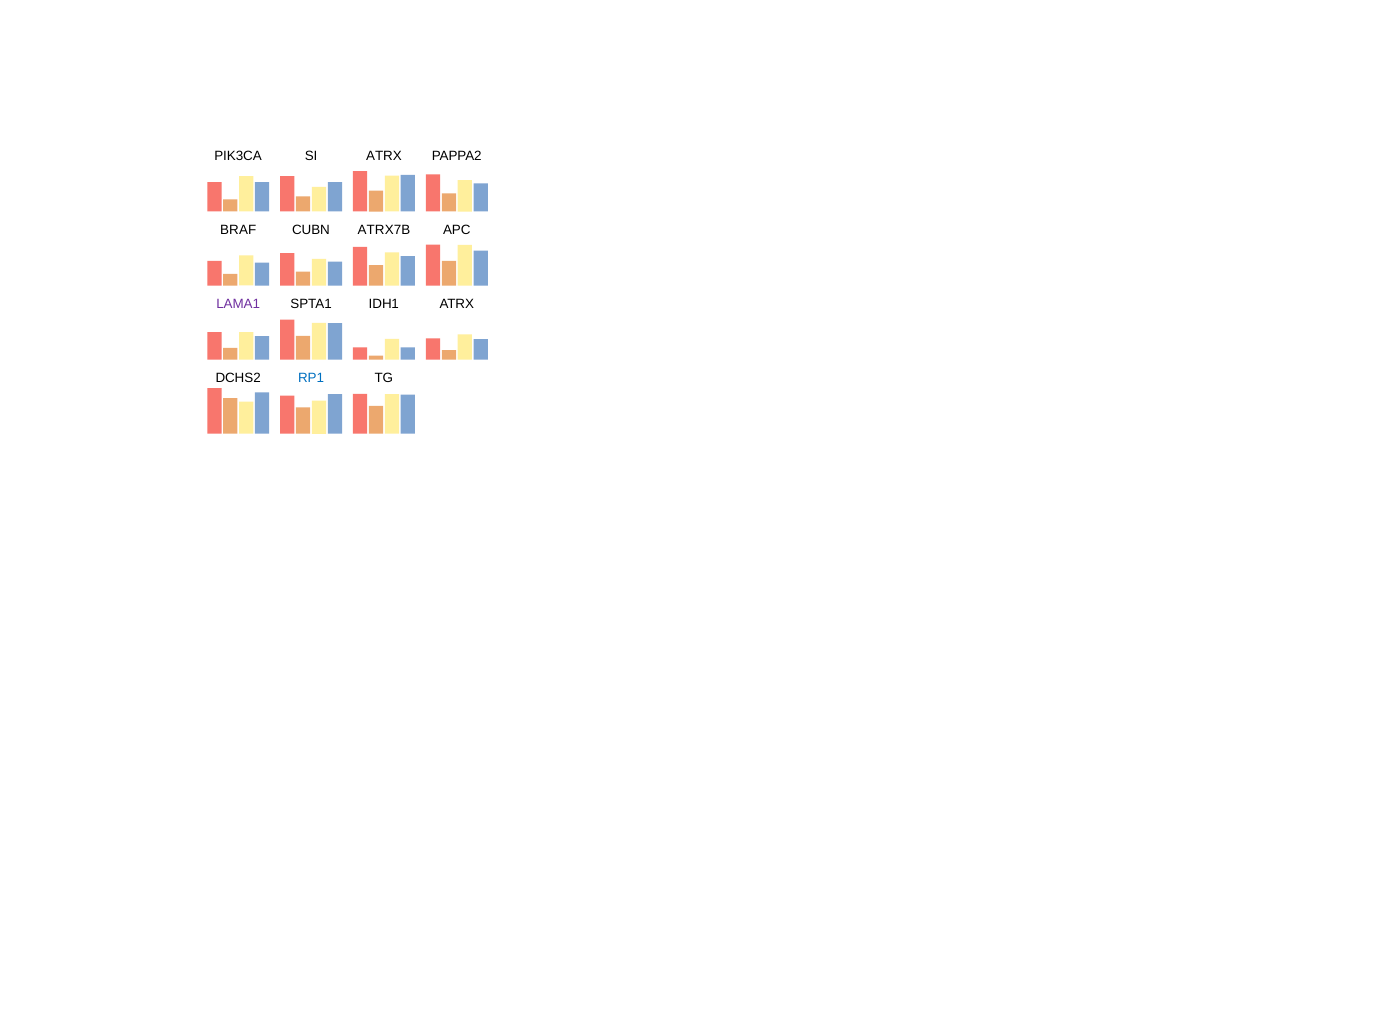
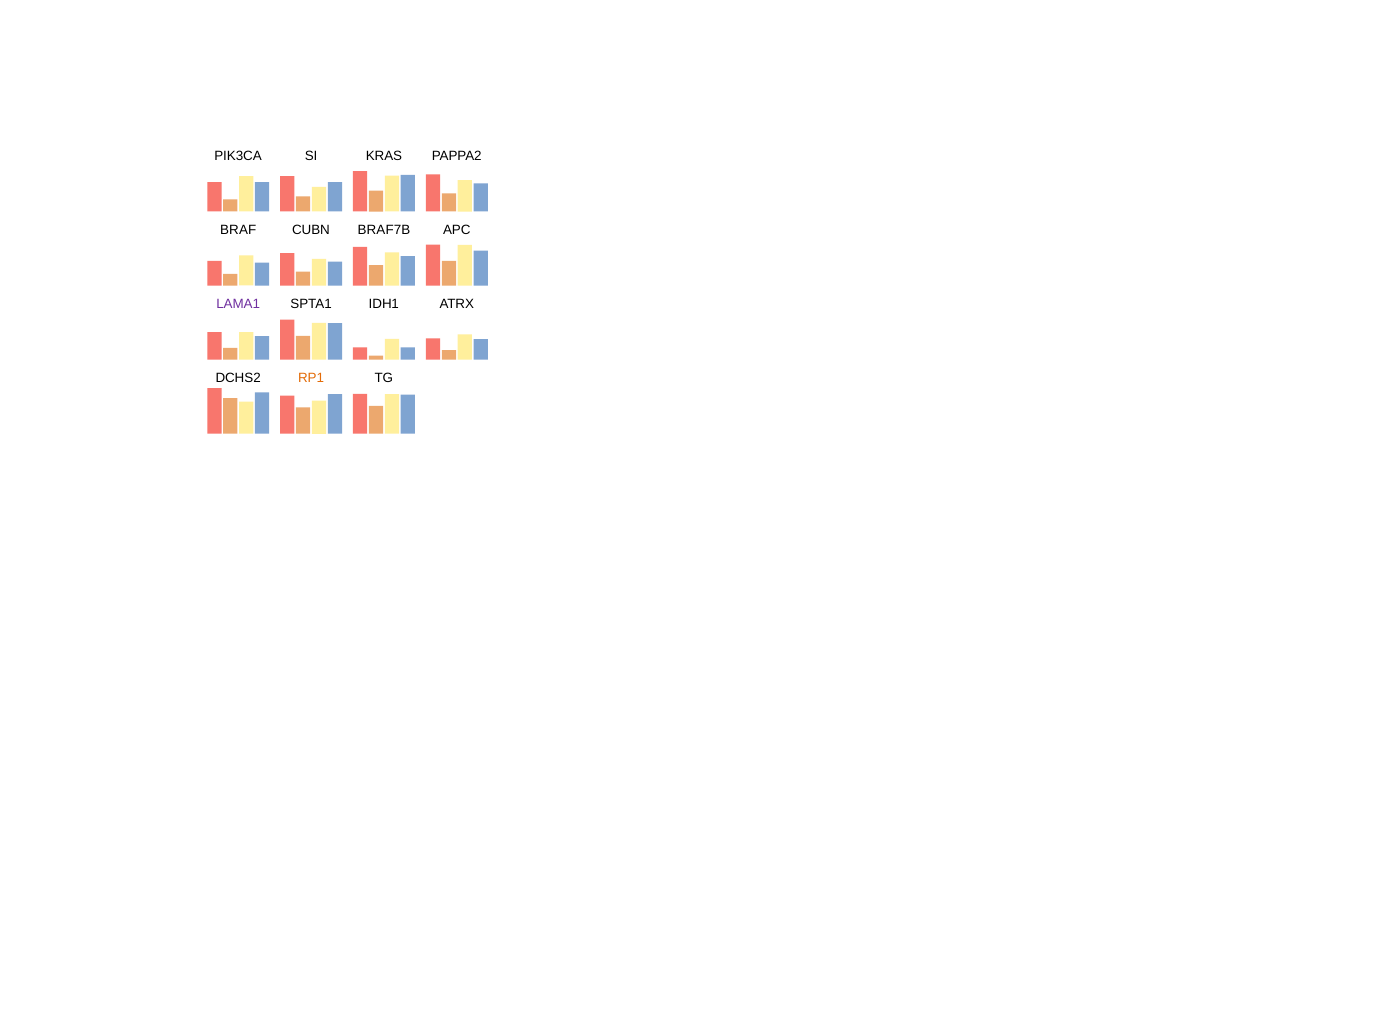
SI ATRX: ATRX -> KRAS
ATRX7B: ATRX7B -> BRAF7B
RP1 colour: blue -> orange
